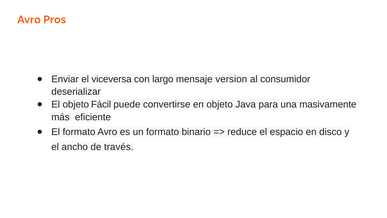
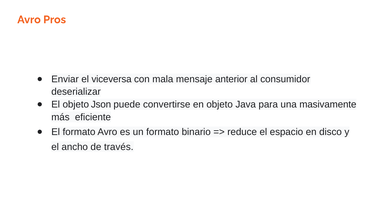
largo: largo -> mala
version: version -> anterior
Fácil: Fácil -> Json
